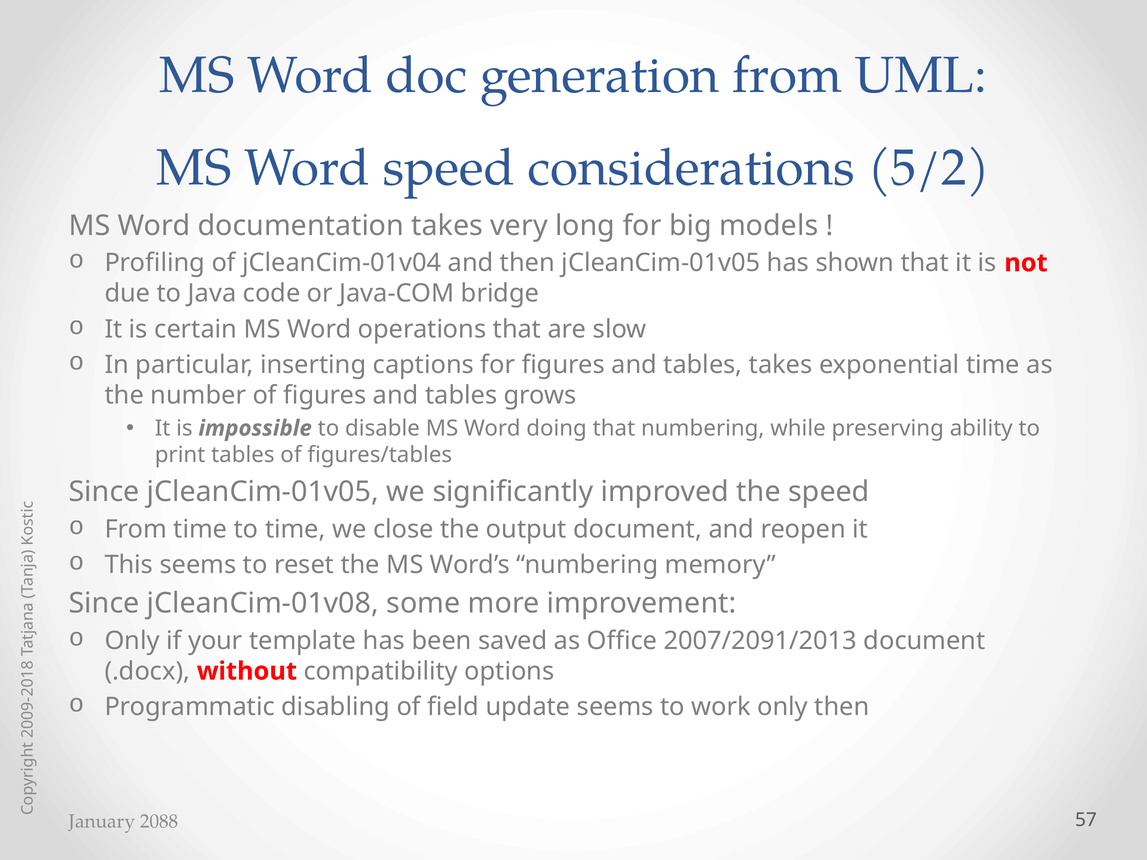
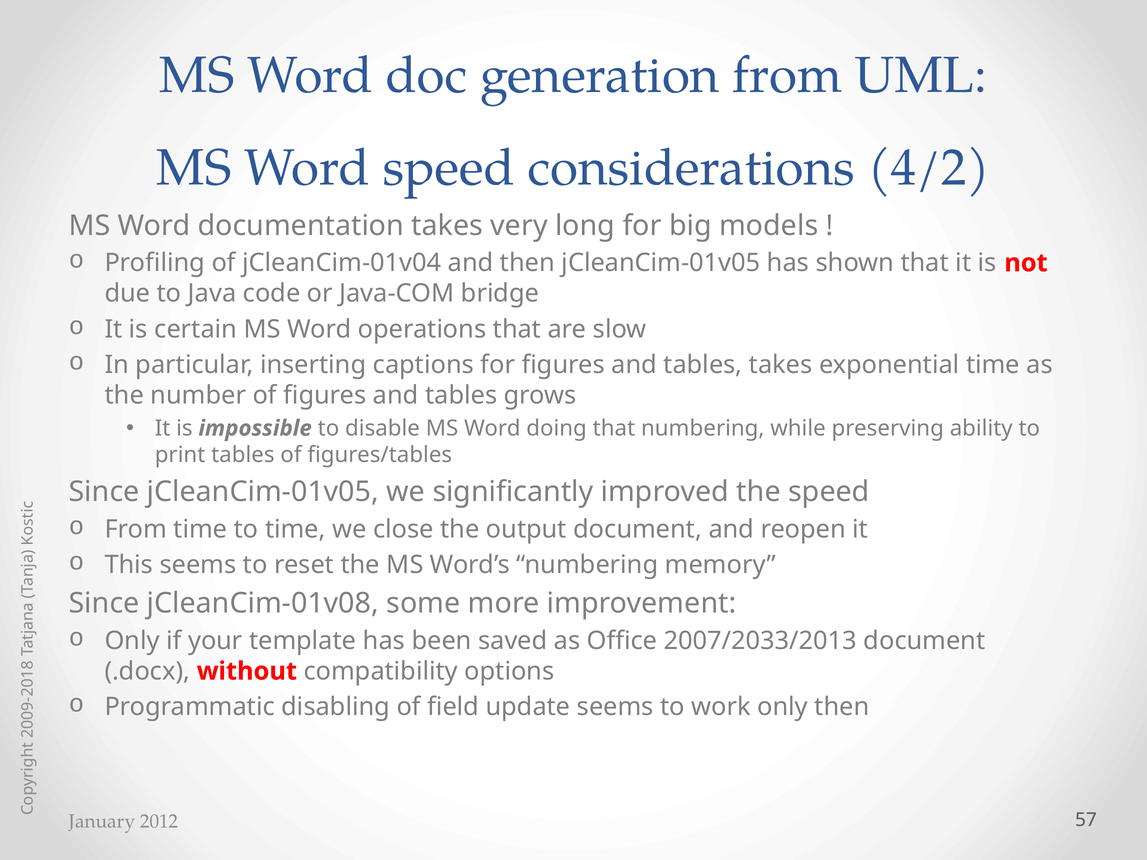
5/2: 5/2 -> 4/2
2007/2091/2013: 2007/2091/2013 -> 2007/2033/2013
2088: 2088 -> 2012
